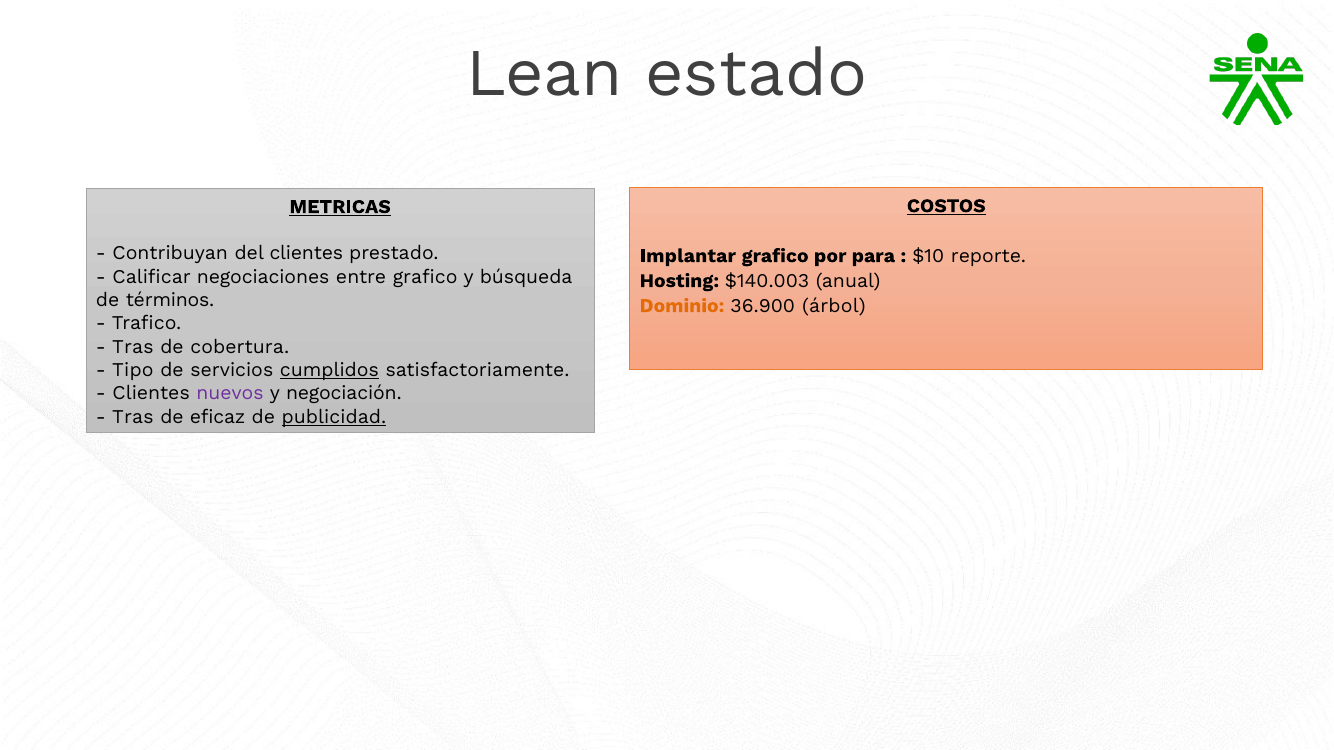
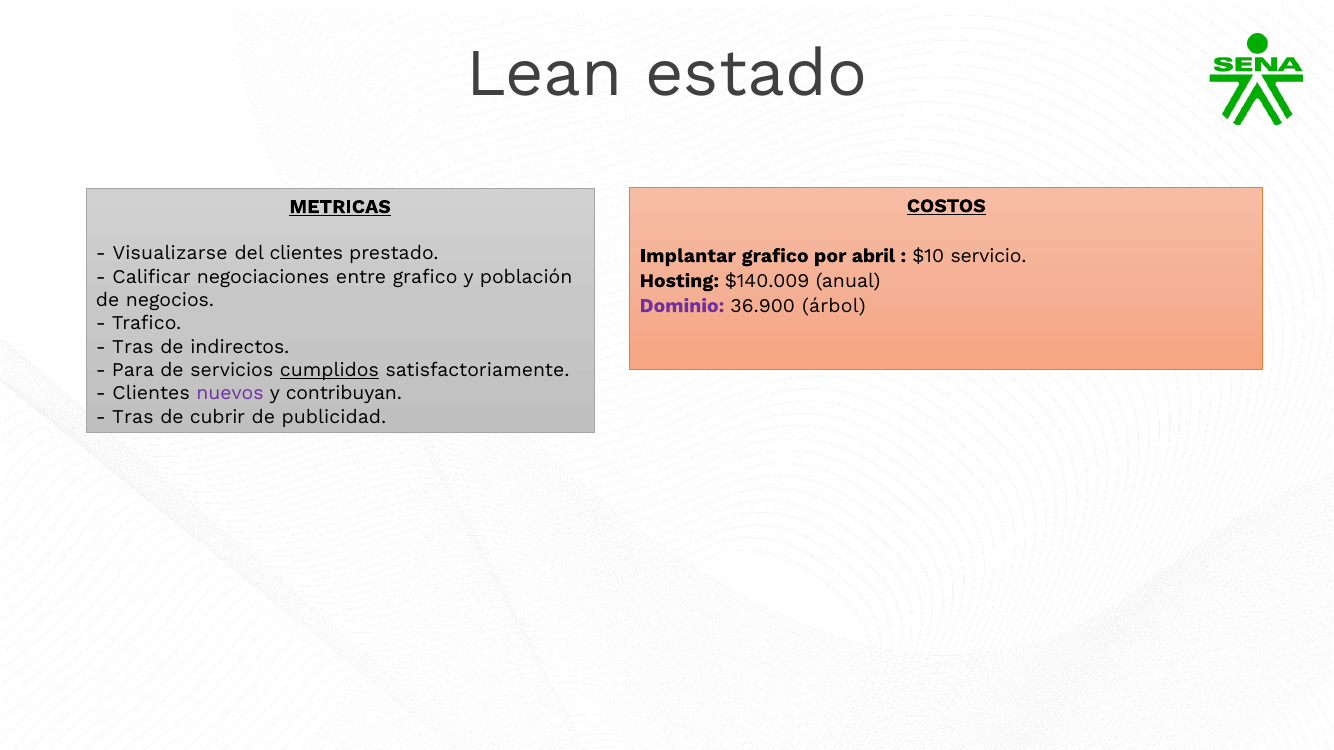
Contribuyan: Contribuyan -> Visualizarse
para: para -> abril
reporte: reporte -> servicio
búsqueda: búsqueda -> población
$140.003: $140.003 -> $140.009
términos: términos -> negocios
Dominio colour: orange -> purple
cobertura: cobertura -> indirectos
Tipo: Tipo -> Para
negociación: negociación -> contribuyan
eficaz: eficaz -> cubrir
publicidad underline: present -> none
